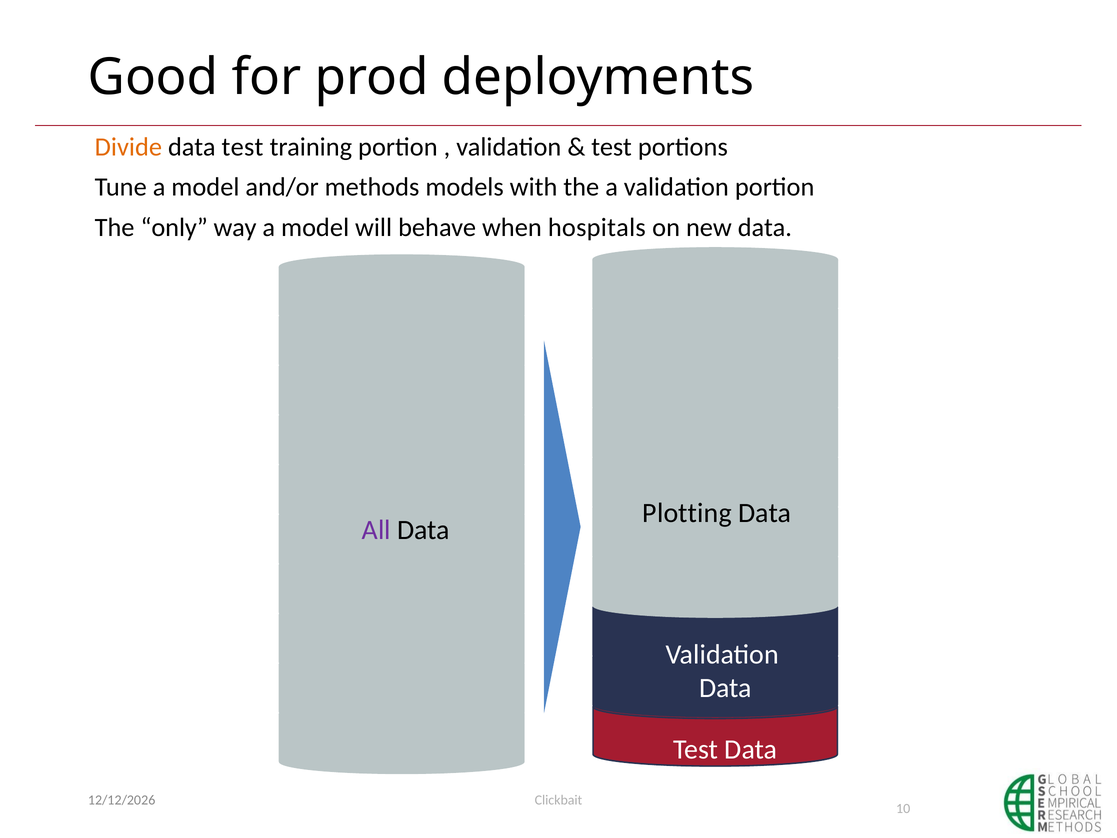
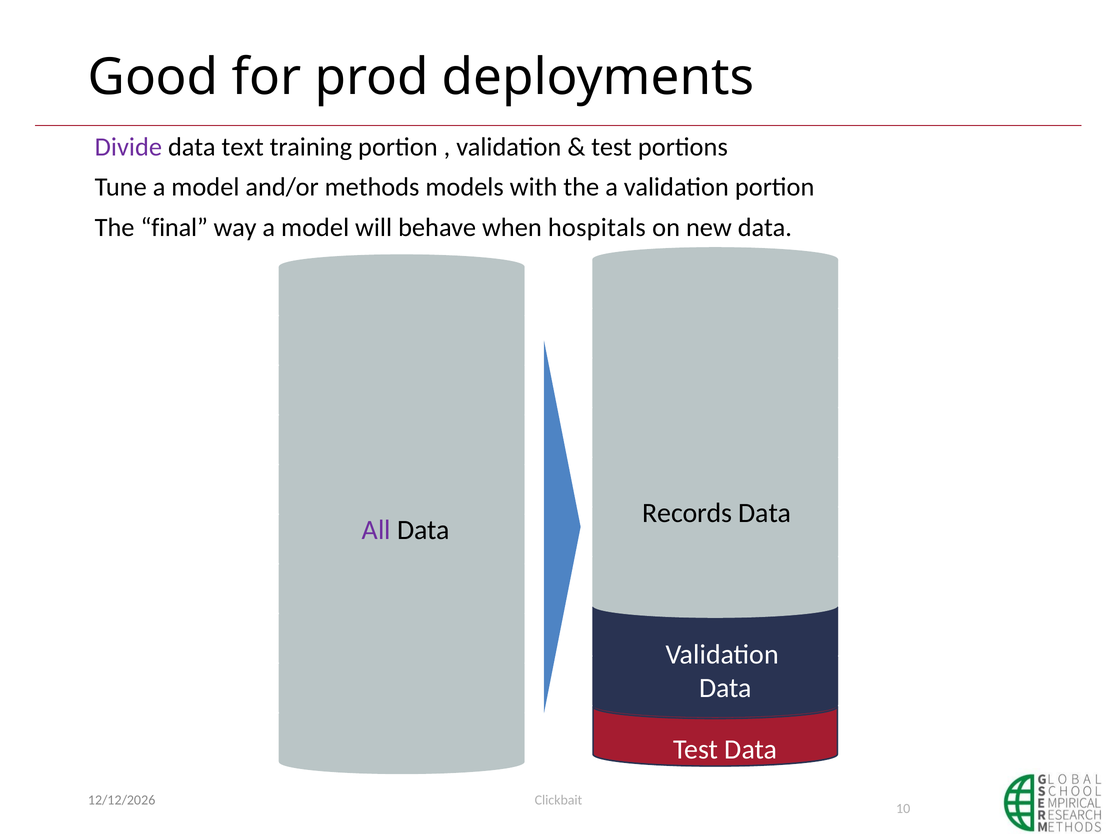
Divide colour: orange -> purple
test at (242, 147): test -> text
only: only -> final
Plotting: Plotting -> Records
